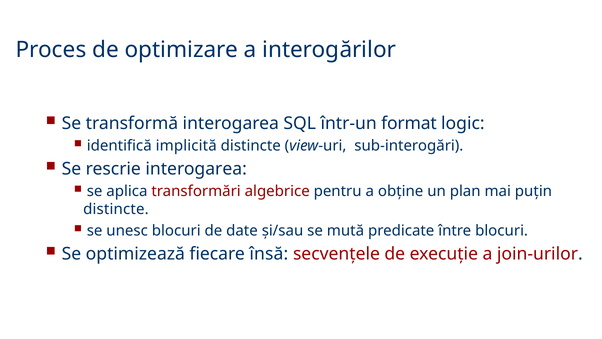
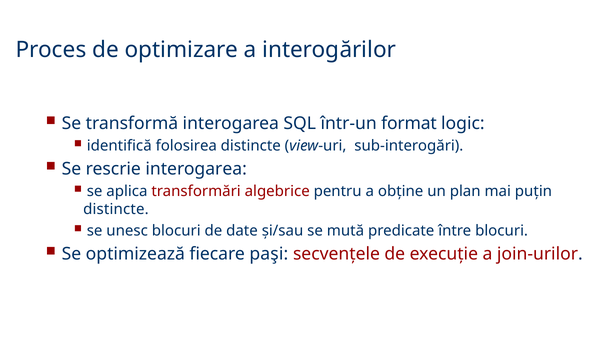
implicită: implicită -> folosirea
însă: însă -> paşi
